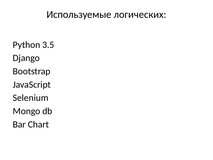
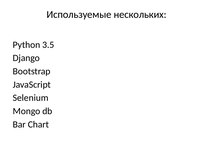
логических: логических -> нескольких
